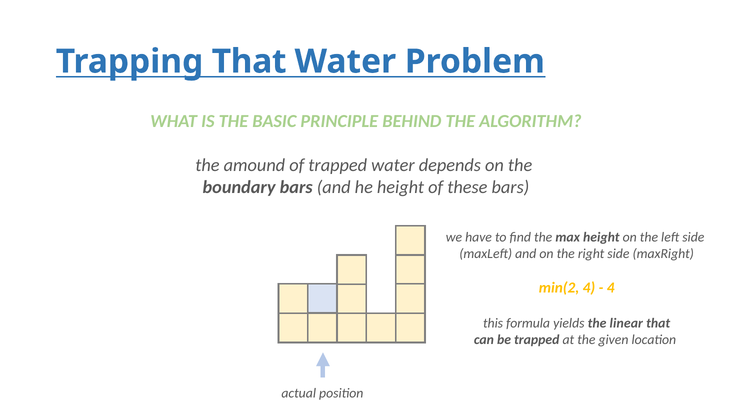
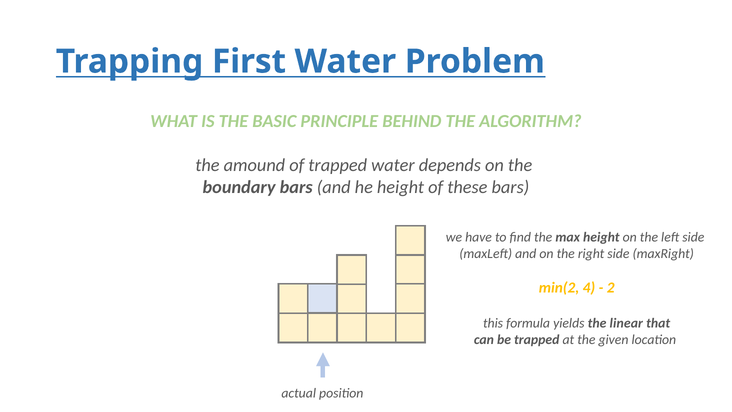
Trapping That: That -> First
4 at (611, 287): 4 -> 2
